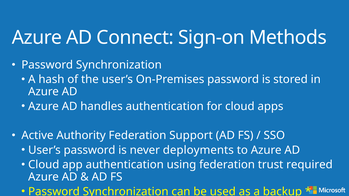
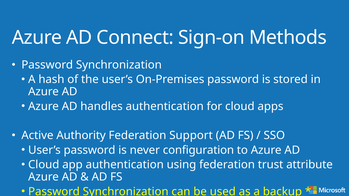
deployments: deployments -> configuration
required: required -> attribute
